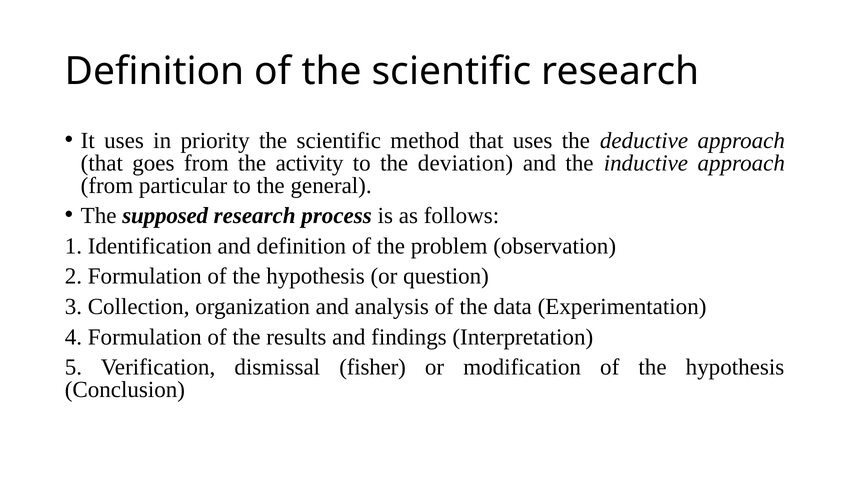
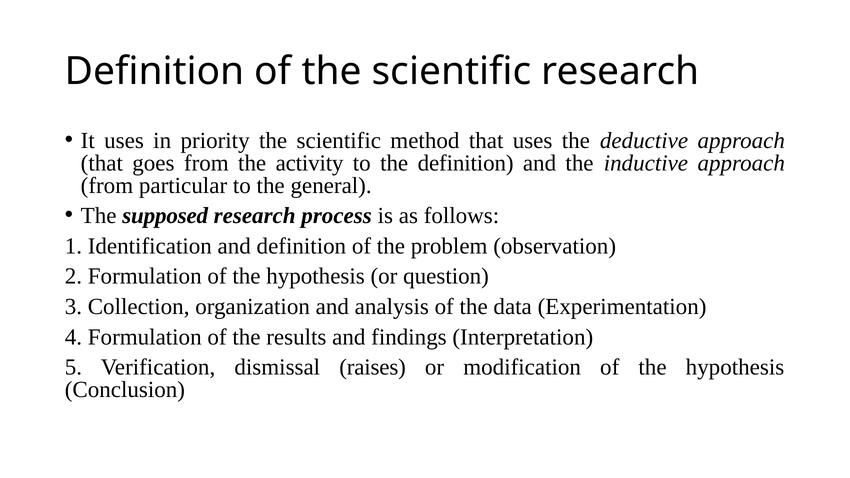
the deviation: deviation -> definition
fisher: fisher -> raises
